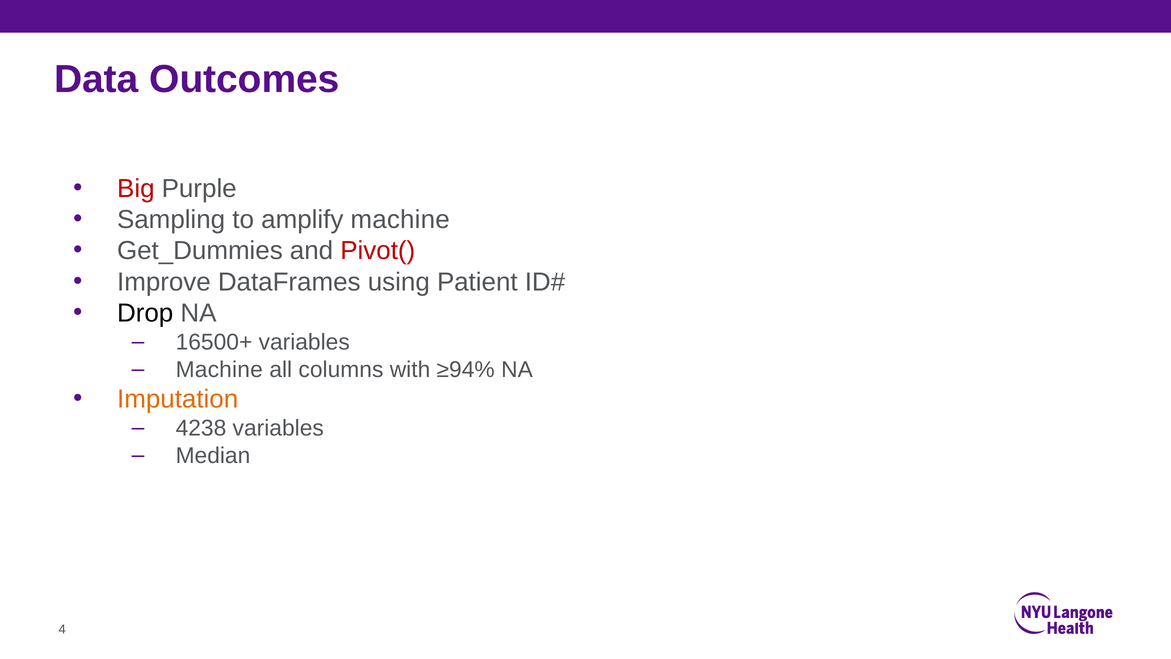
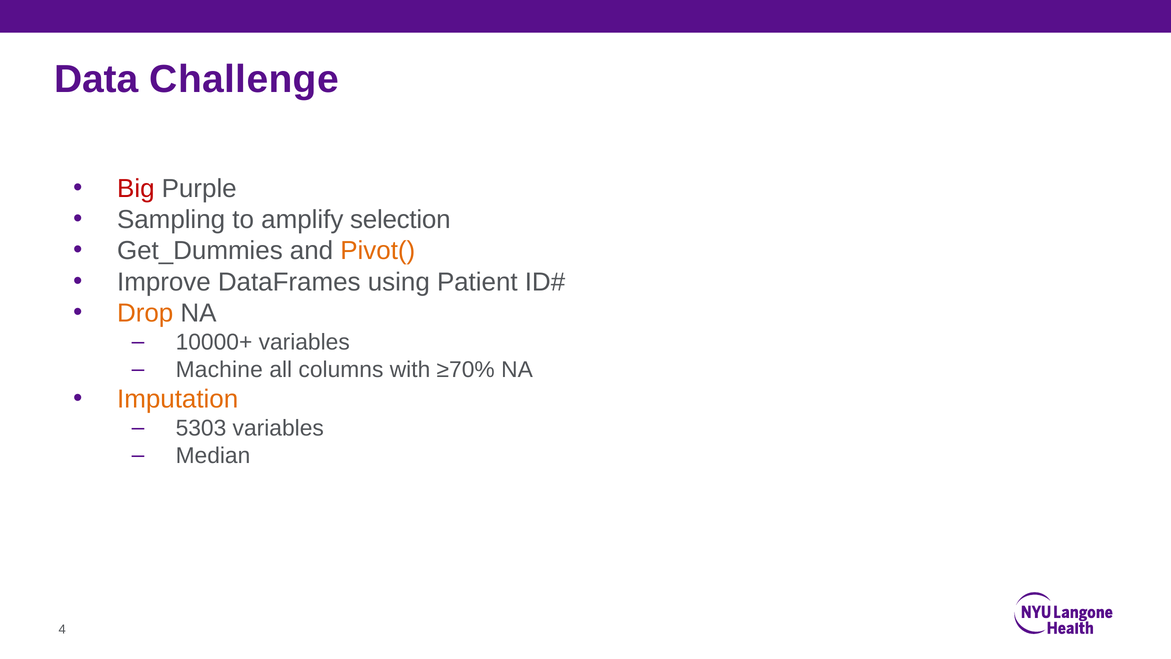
Outcomes: Outcomes -> Challenge
amplify machine: machine -> selection
Pivot( colour: red -> orange
Drop colour: black -> orange
16500+: 16500+ -> 10000+
≥94%: ≥94% -> ≥70%
4238: 4238 -> 5303
